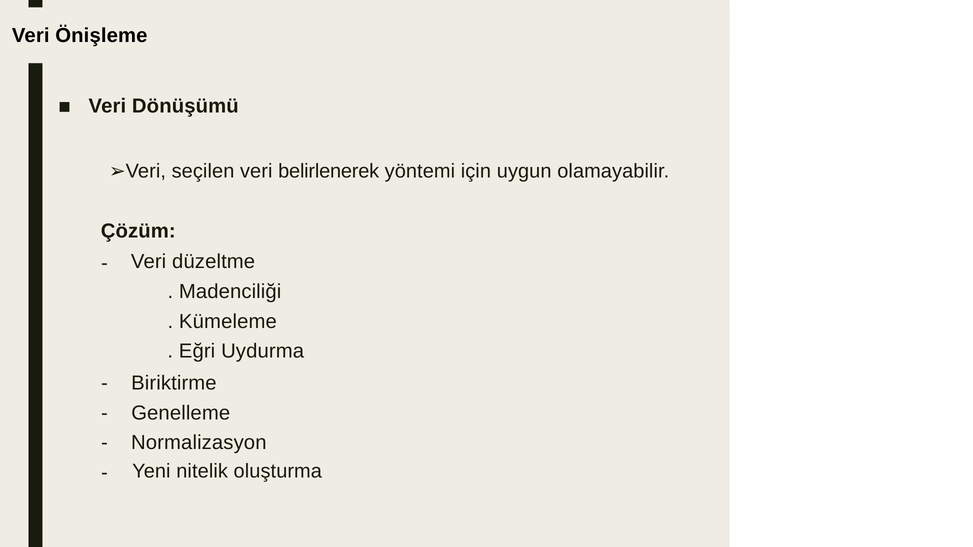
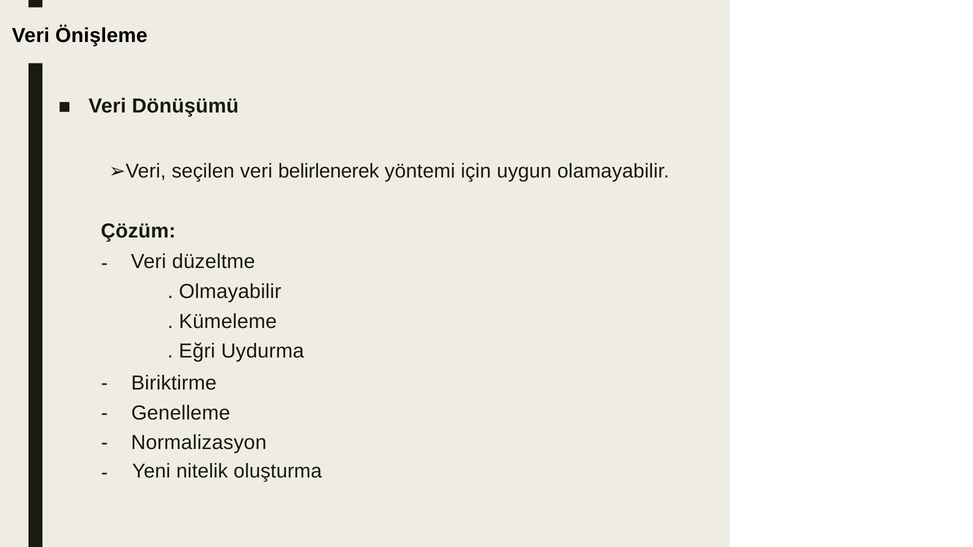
Madenciliği: Madenciliği -> Olmayabilir
